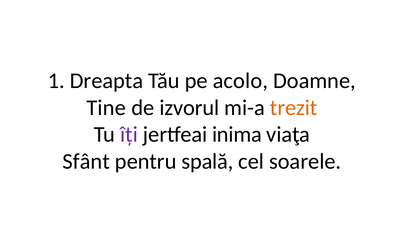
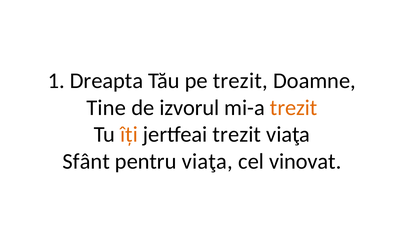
pe acolo: acolo -> trezit
îți colour: purple -> orange
jertfeai inima: inima -> trezit
pentru spală: spală -> viaţa
soarele: soarele -> vinovat
